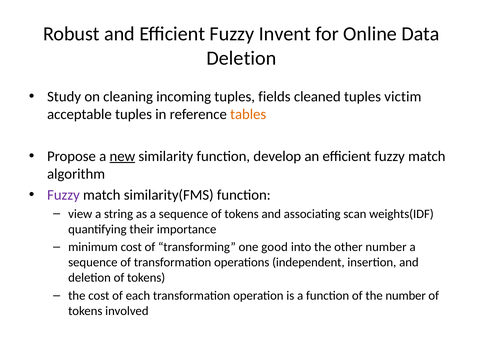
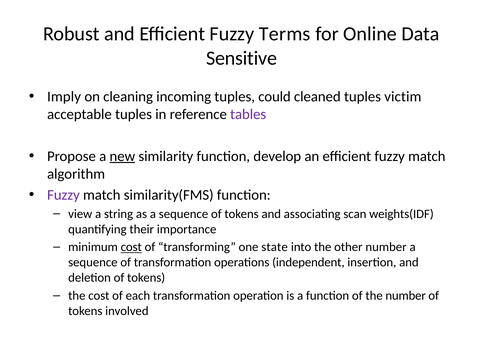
Invent: Invent -> Terms
Deletion at (241, 58): Deletion -> Sensitive
Study: Study -> Imply
fields: fields -> could
tables colour: orange -> purple
cost at (131, 247) underline: none -> present
good: good -> state
